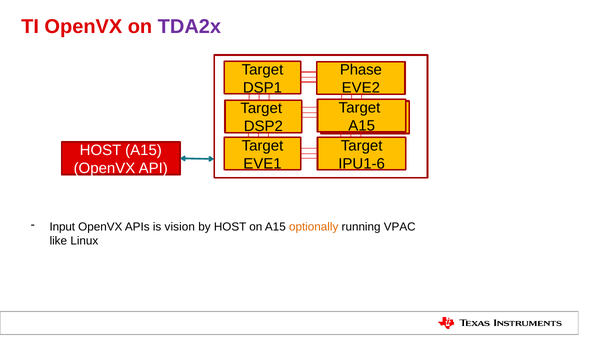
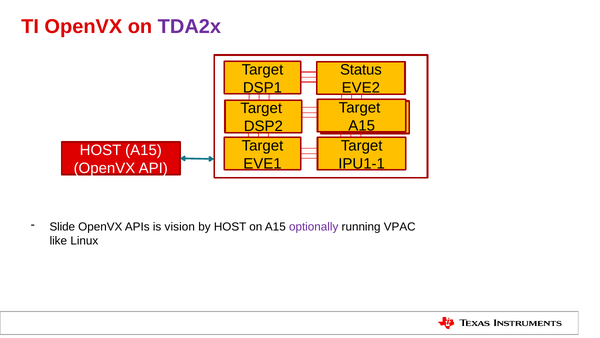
Phase: Phase -> Status
IPU1-6: IPU1-6 -> IPU1-1
Input: Input -> Slide
optionally colour: orange -> purple
